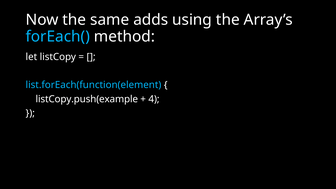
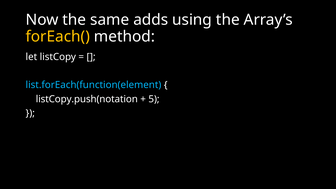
forEach( colour: light blue -> yellow
listCopy.push(example: listCopy.push(example -> listCopy.push(notation
4: 4 -> 5
